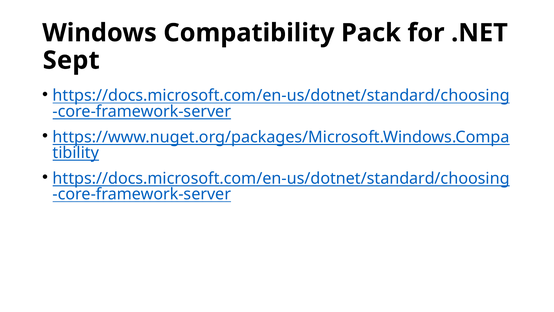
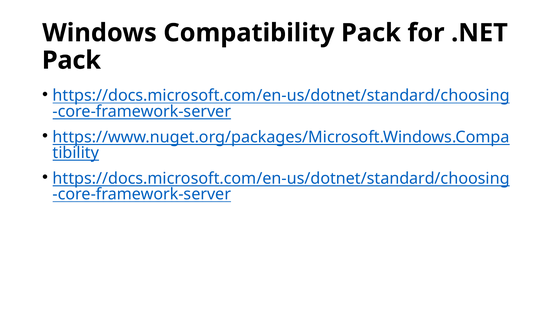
Sept at (71, 60): Sept -> Pack
